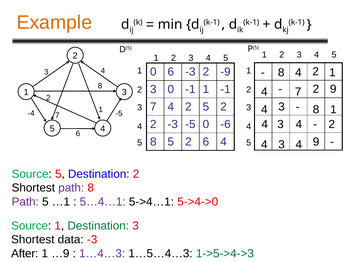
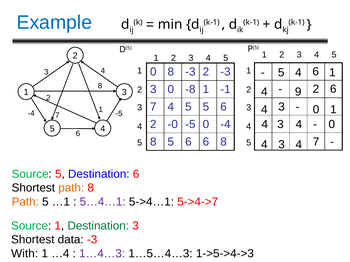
Example colour: orange -> blue
0 6: 6 -> 8
2 -9: -9 -> -3
8 at (281, 73): 8 -> 5
2 at (316, 72): 2 -> 6
0 -1: -1 -> -8
7 at (298, 92): 7 -> 9
2 9: 9 -> 6
7 4 2: 2 -> 5
2 at (224, 107): 2 -> 6
8 at (316, 110): 8 -> 0
2 -3: -3 -> -0
0 -6: -6 -> -4
3 4 2: 2 -> 0
8 5 2: 2 -> 6
6 4: 4 -> 8
4 9: 9 -> 7
Destination 2: 2 -> 6
path at (71, 188) colour: purple -> orange
Path at (25, 202) colour: purple -> orange
5->4->0: 5->4->0 -> 5->4->7
After: After -> With
…9: …9 -> …4
1->5->4->3 colour: green -> black
